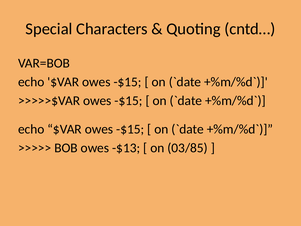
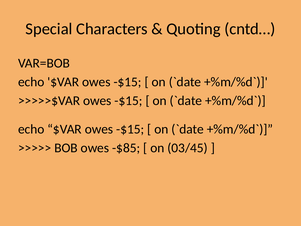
-$13: -$13 -> -$85
03/85: 03/85 -> 03/45
